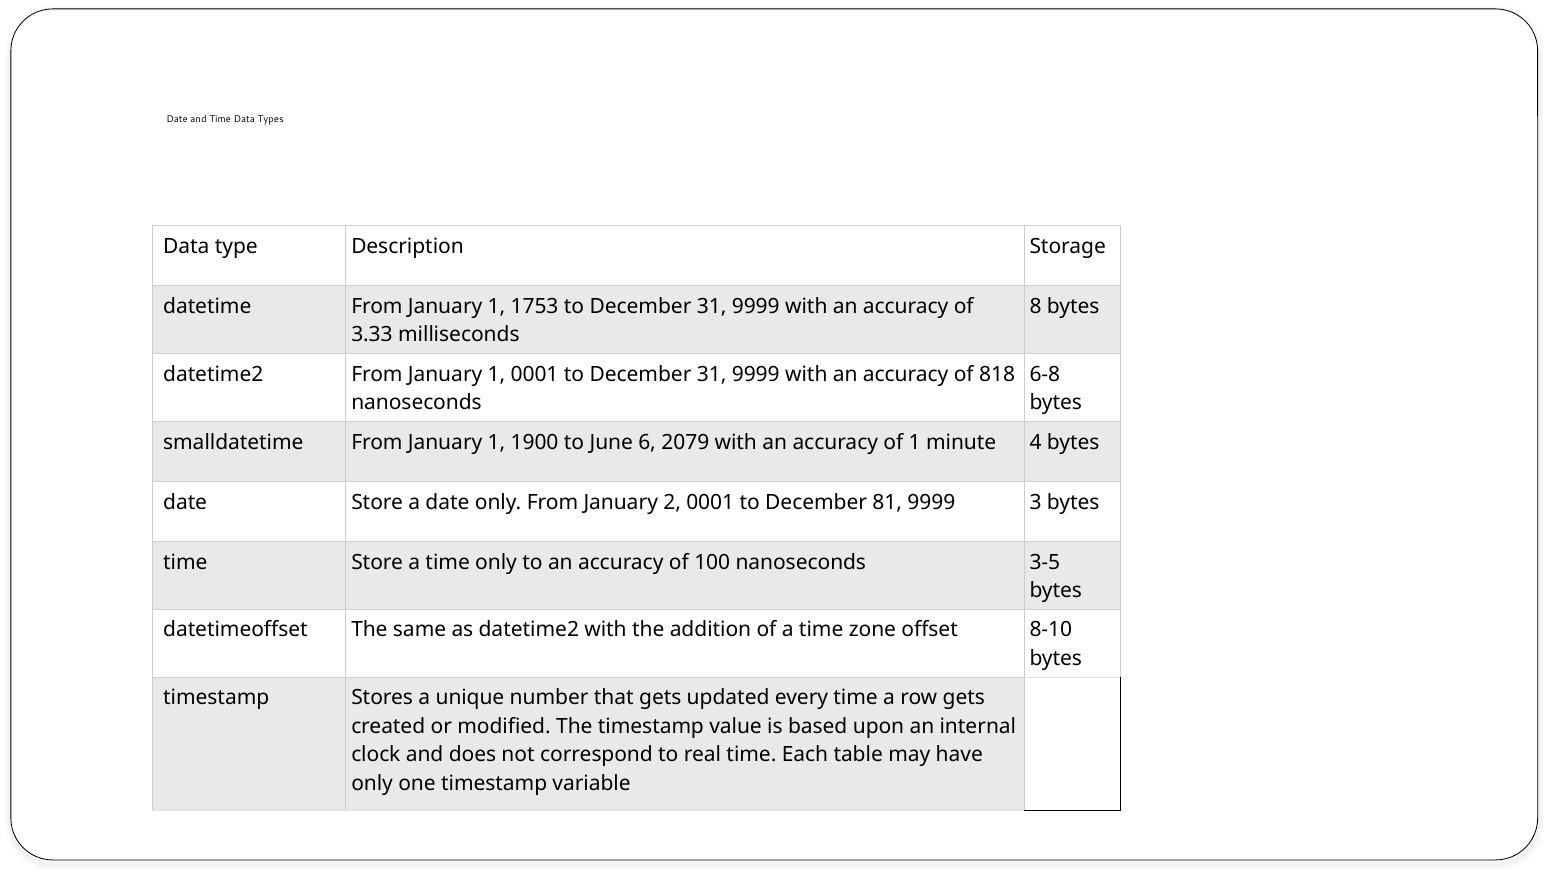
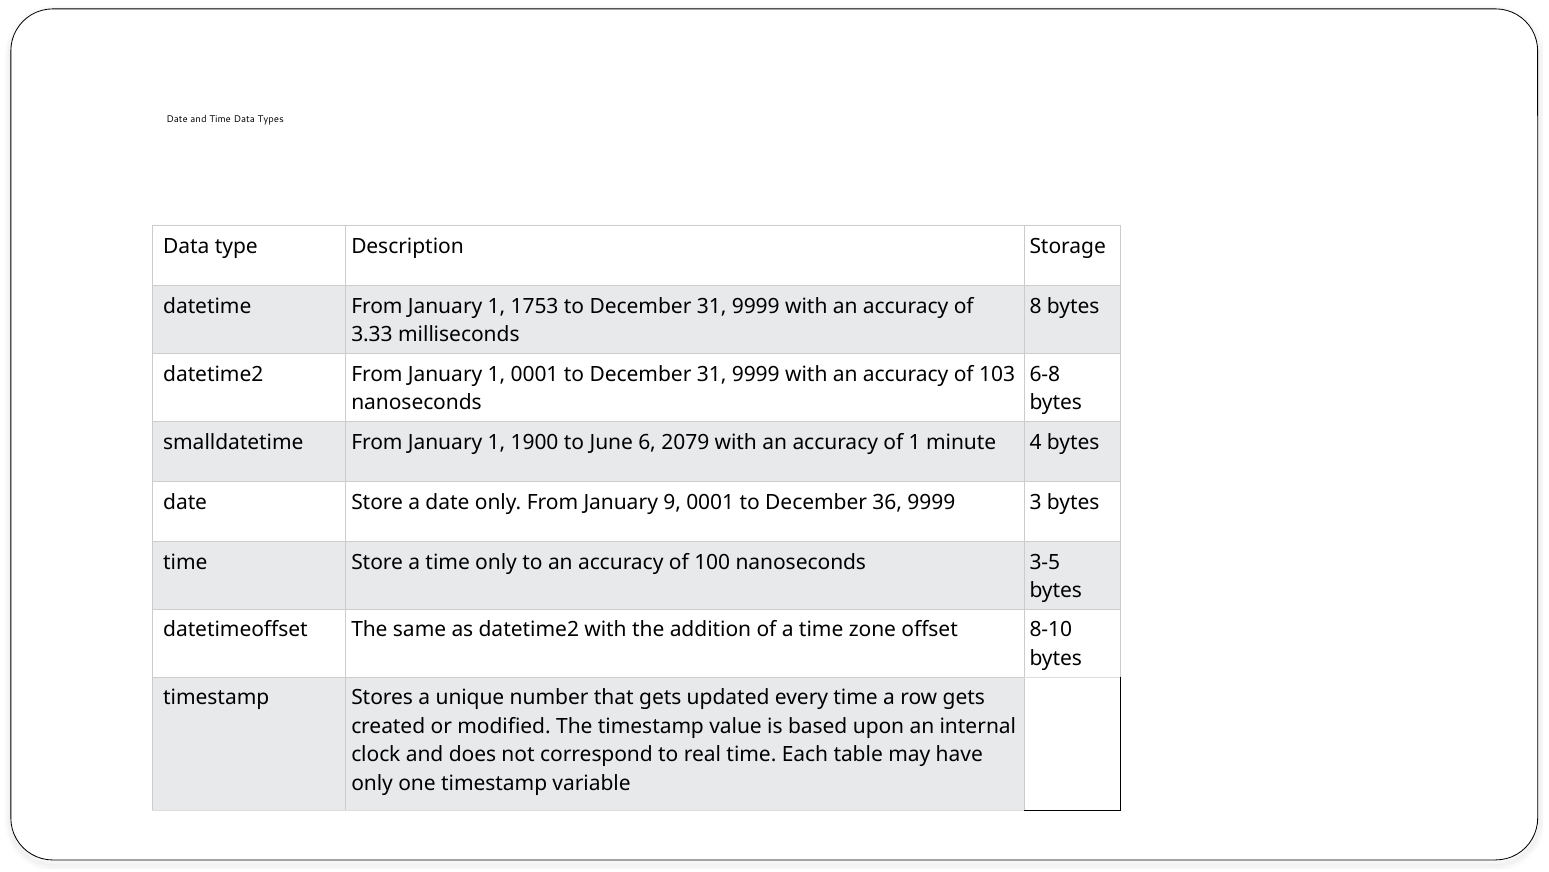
818: 818 -> 103
2: 2 -> 9
81: 81 -> 36
